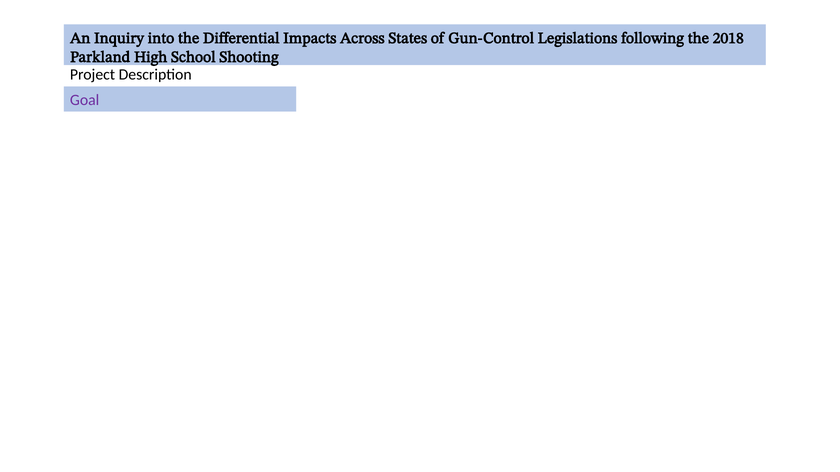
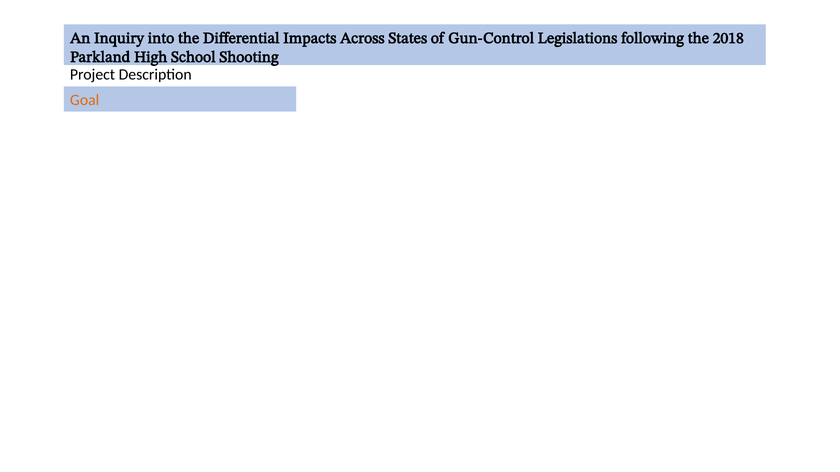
Goal colour: purple -> orange
